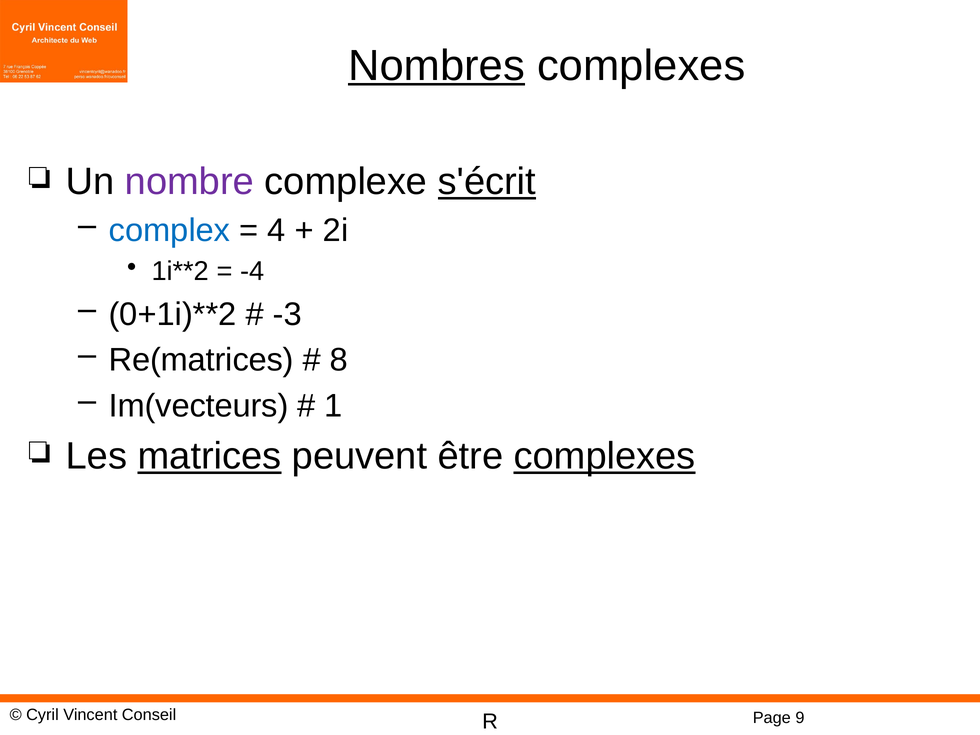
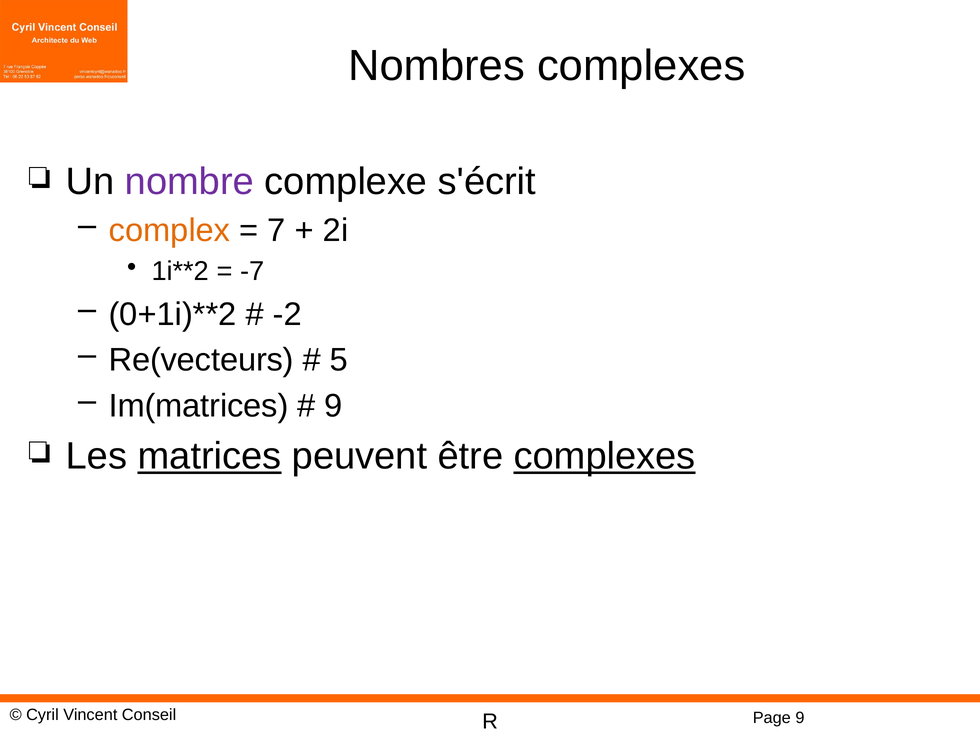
Nombres underline: present -> none
s'écrit underline: present -> none
complex colour: blue -> orange
4: 4 -> 7
-4: -4 -> -7
-3: -3 -> -2
Re(matrices: Re(matrices -> Re(vecteurs
8: 8 -> 5
Im(vecteurs: Im(vecteurs -> Im(matrices
1 at (334, 406): 1 -> 9
